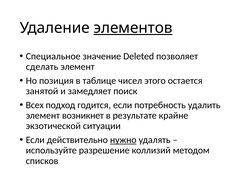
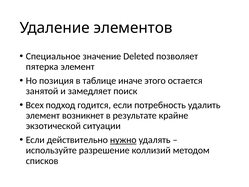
элементов underline: present -> none
сделать: сделать -> пятерка
чисел: чисел -> иначе
